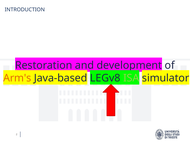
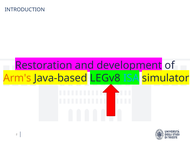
ISA colour: light green -> light blue
